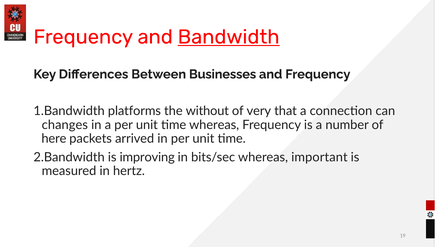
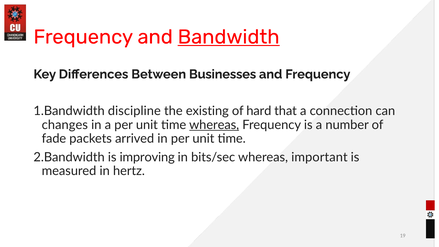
platforms: platforms -> discipline
without: without -> existing
very: very -> hard
whereas at (214, 125) underline: none -> present
here: here -> fade
